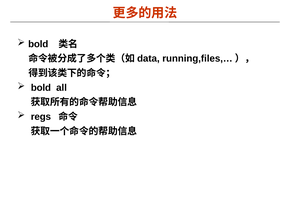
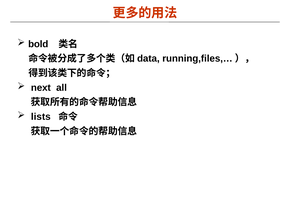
bold at (41, 87): bold -> next
regs: regs -> lists
